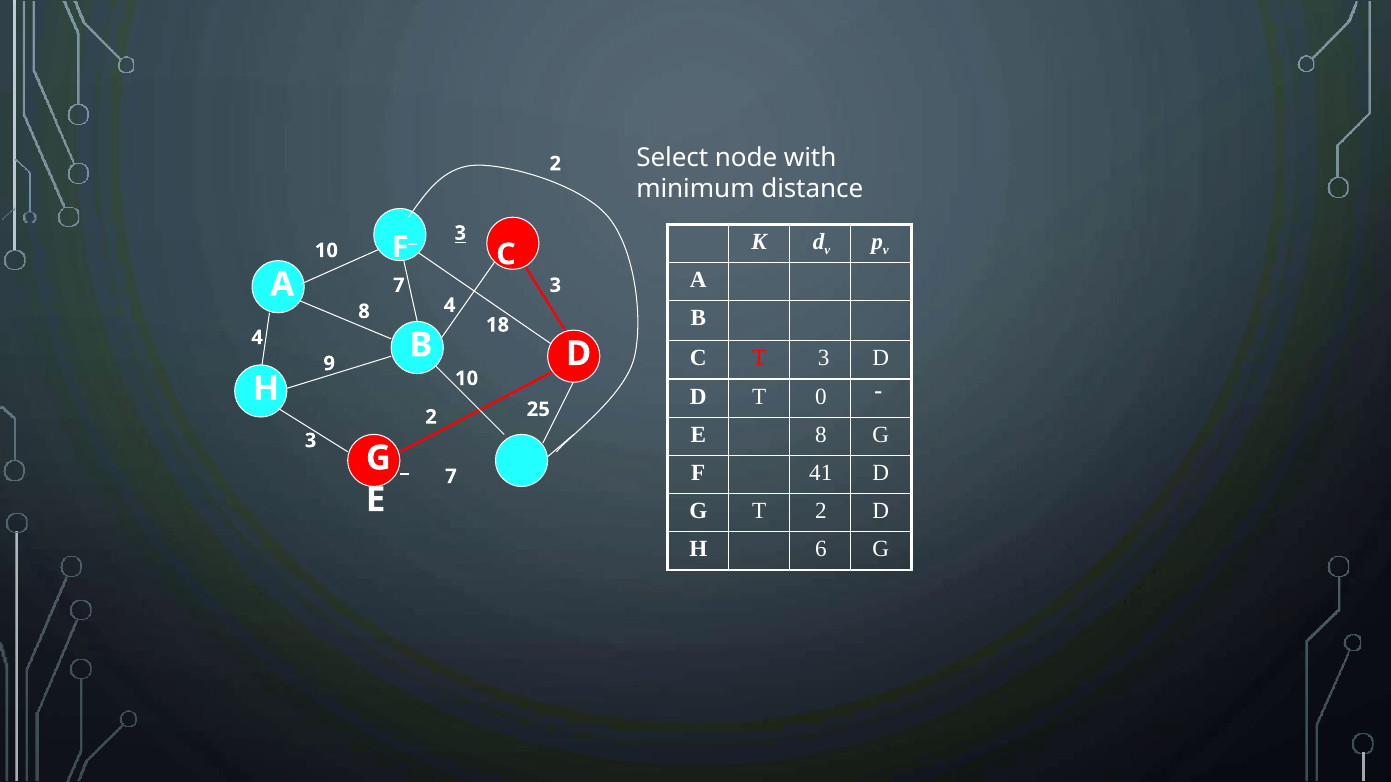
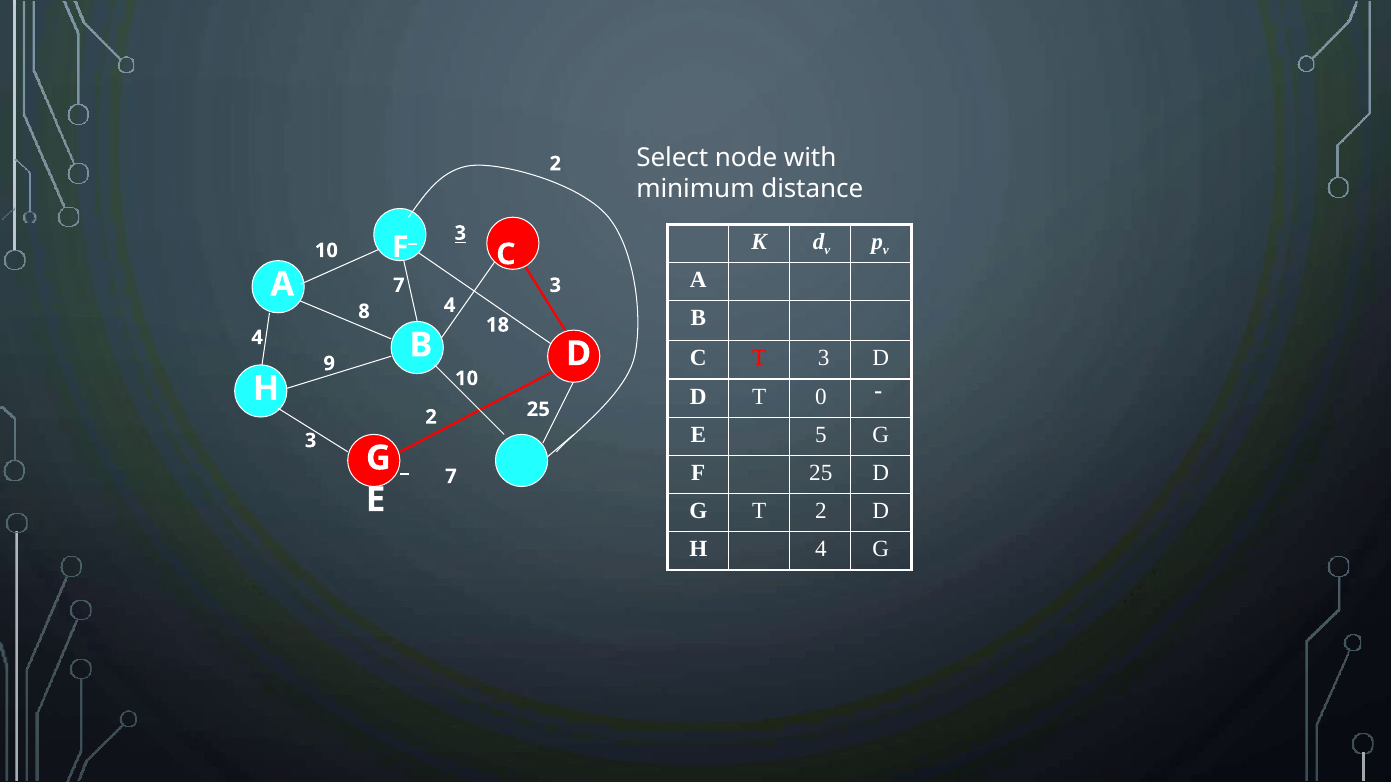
E 8: 8 -> 5
F 41: 41 -> 25
H 6: 6 -> 4
